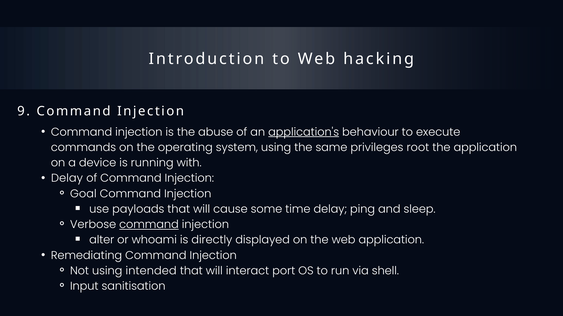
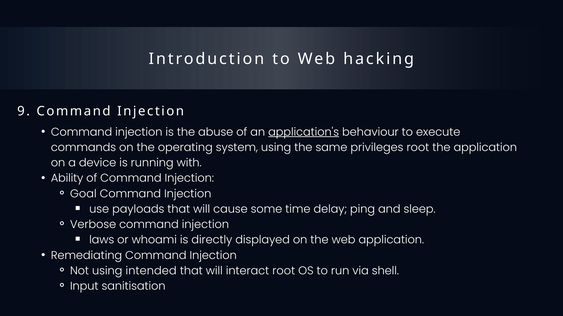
Delay at (67, 179): Delay -> Ability
command at (149, 225) underline: present -> none
alter: alter -> laws
interact port: port -> root
